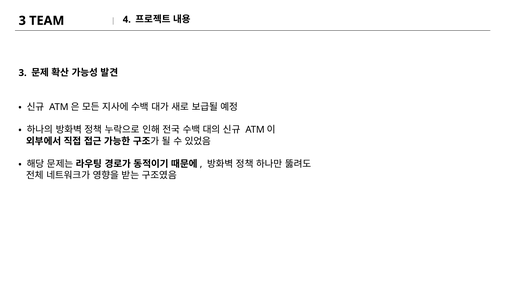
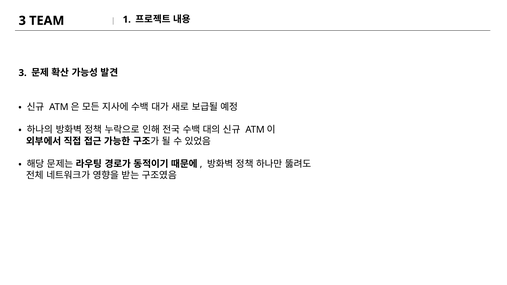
4: 4 -> 1
